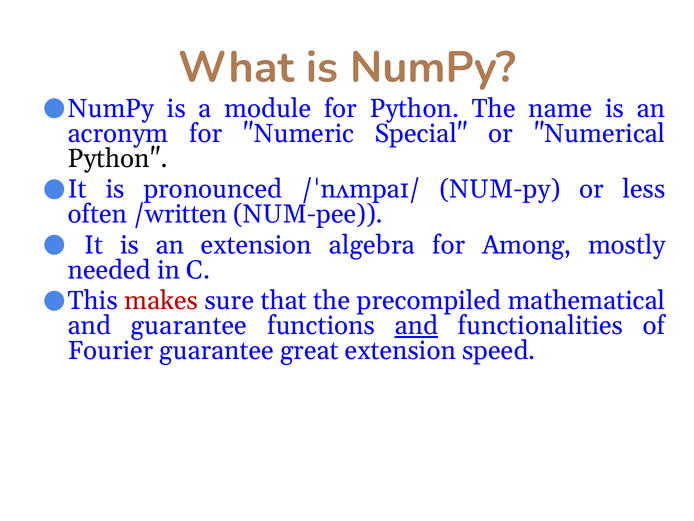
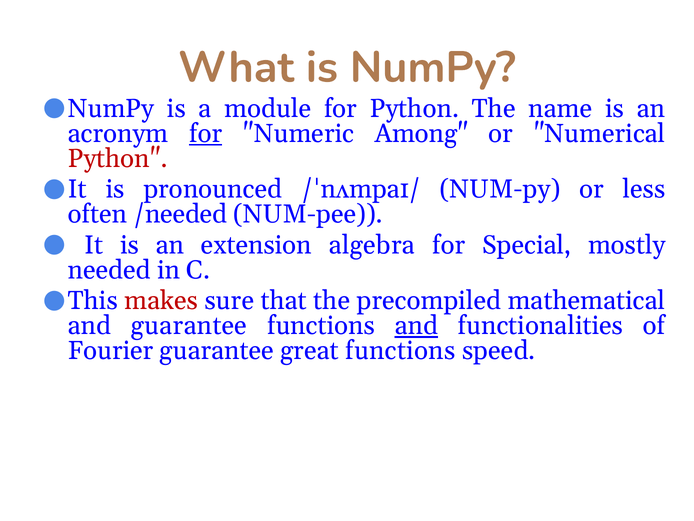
for at (206, 133) underline: none -> present
Special: Special -> Among
Python at (118, 158) colour: black -> red
/written: /written -> /needed
Among: Among -> Special
great extension: extension -> functions
